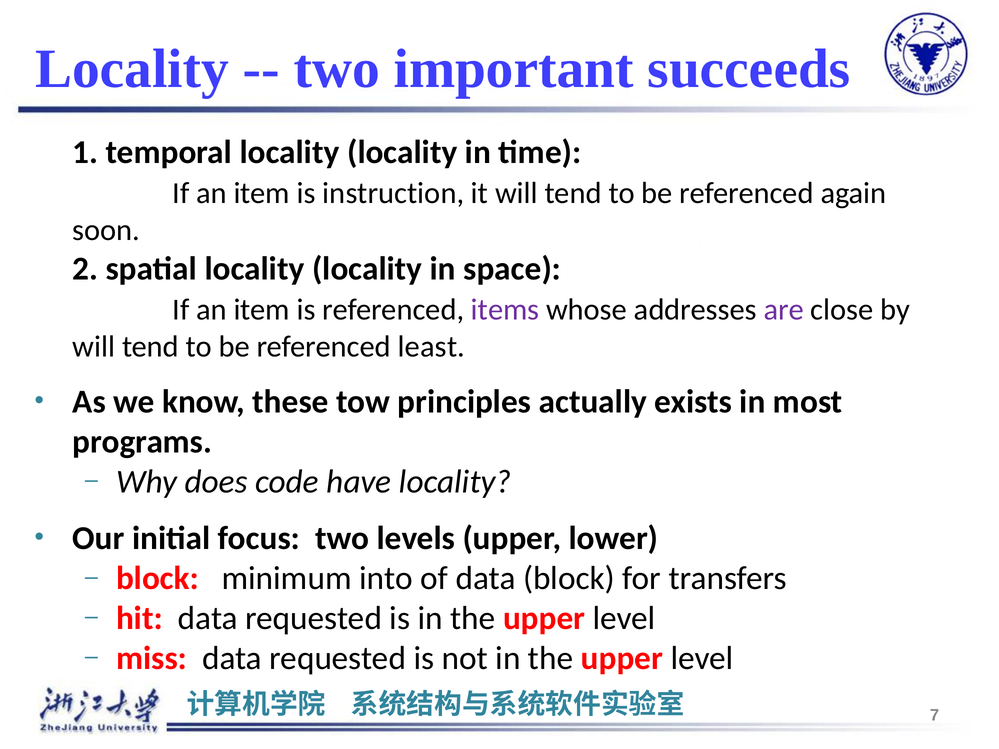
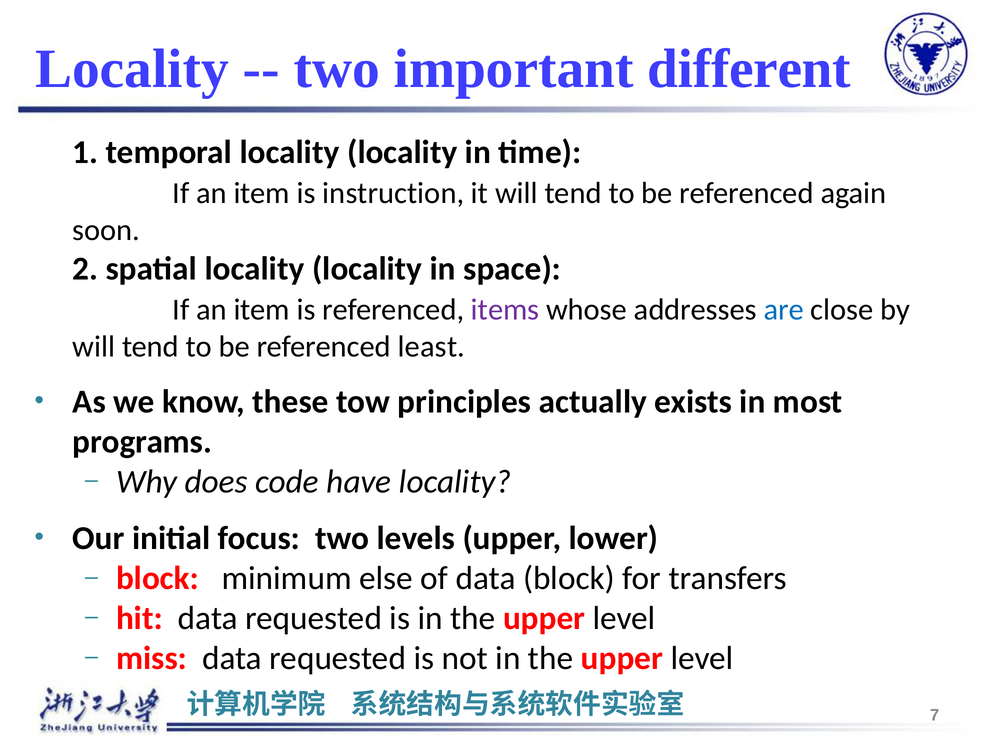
succeeds: succeeds -> different
are colour: purple -> blue
into: into -> else
